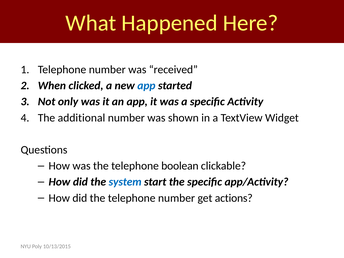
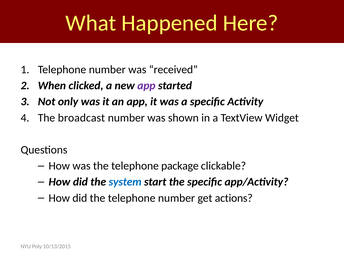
app at (146, 86) colour: blue -> purple
additional: additional -> broadcast
boolean: boolean -> package
